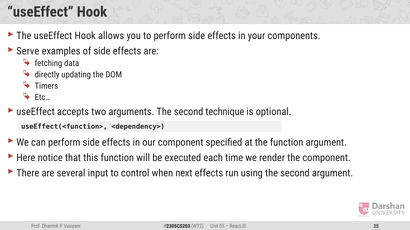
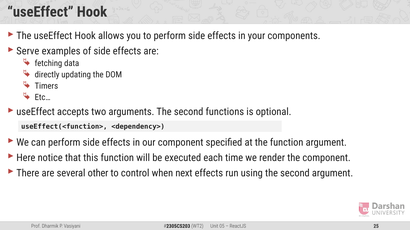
technique: technique -> functions
input: input -> other
